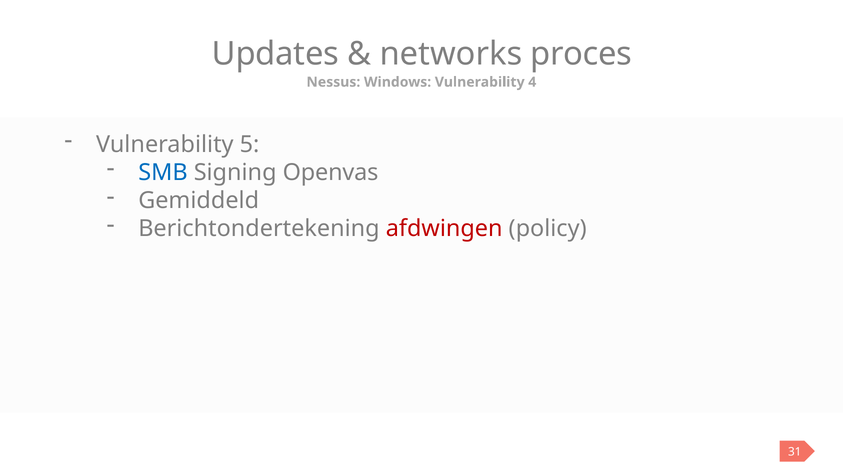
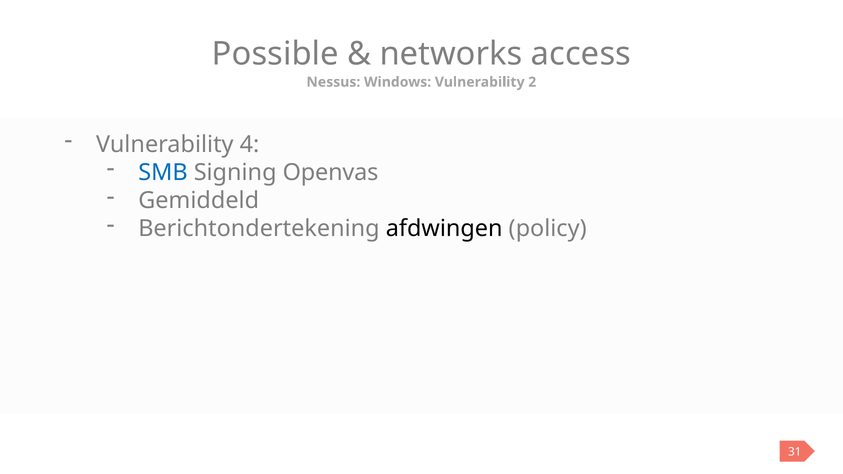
Updates: Updates -> Possible
proces: proces -> access
4: 4 -> 2
5: 5 -> 4
afdwingen colour: red -> black
